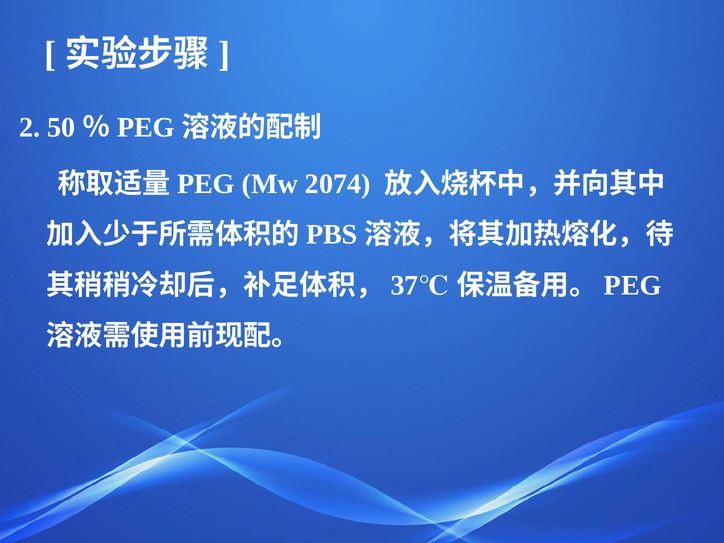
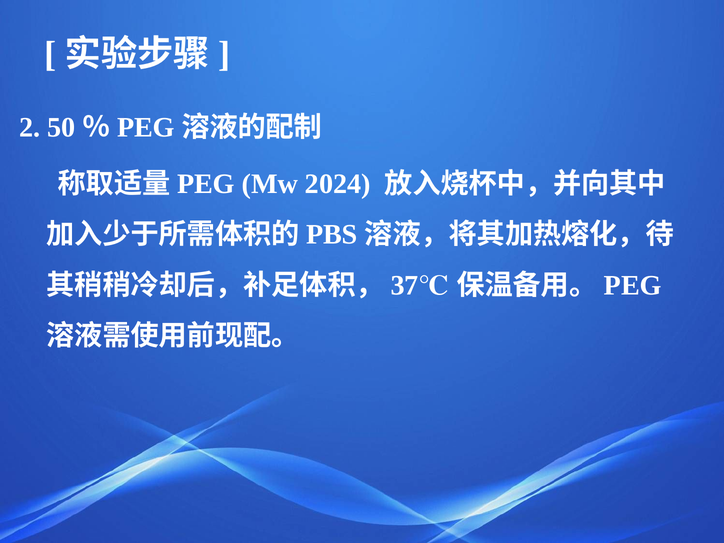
2074: 2074 -> 2024
